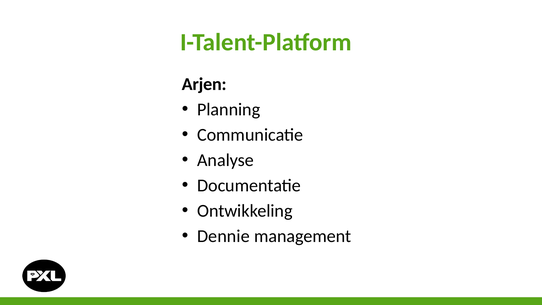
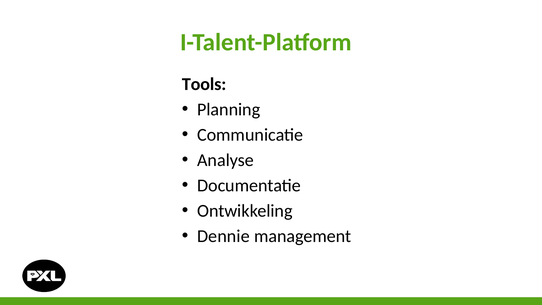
Arjen: Arjen -> Tools
